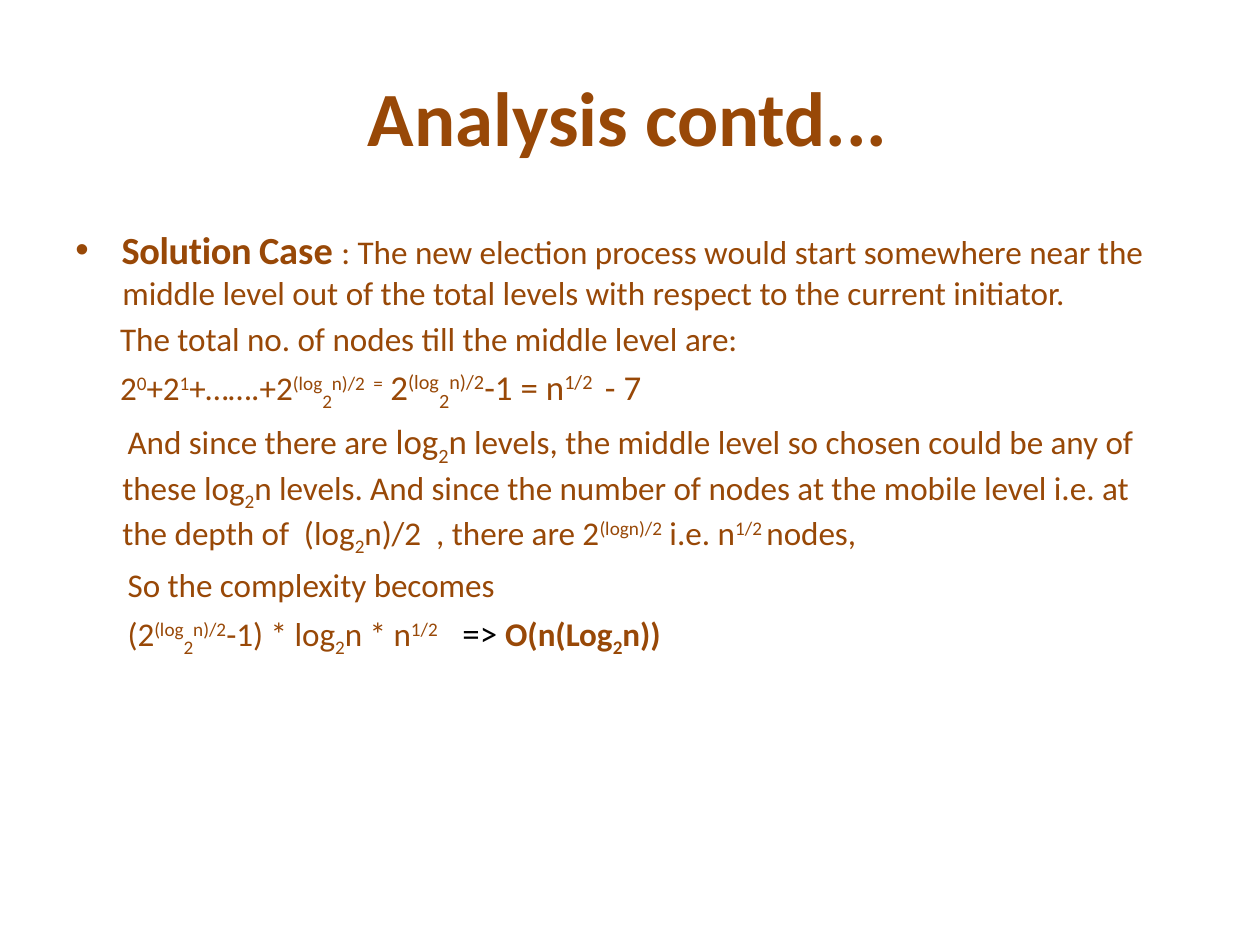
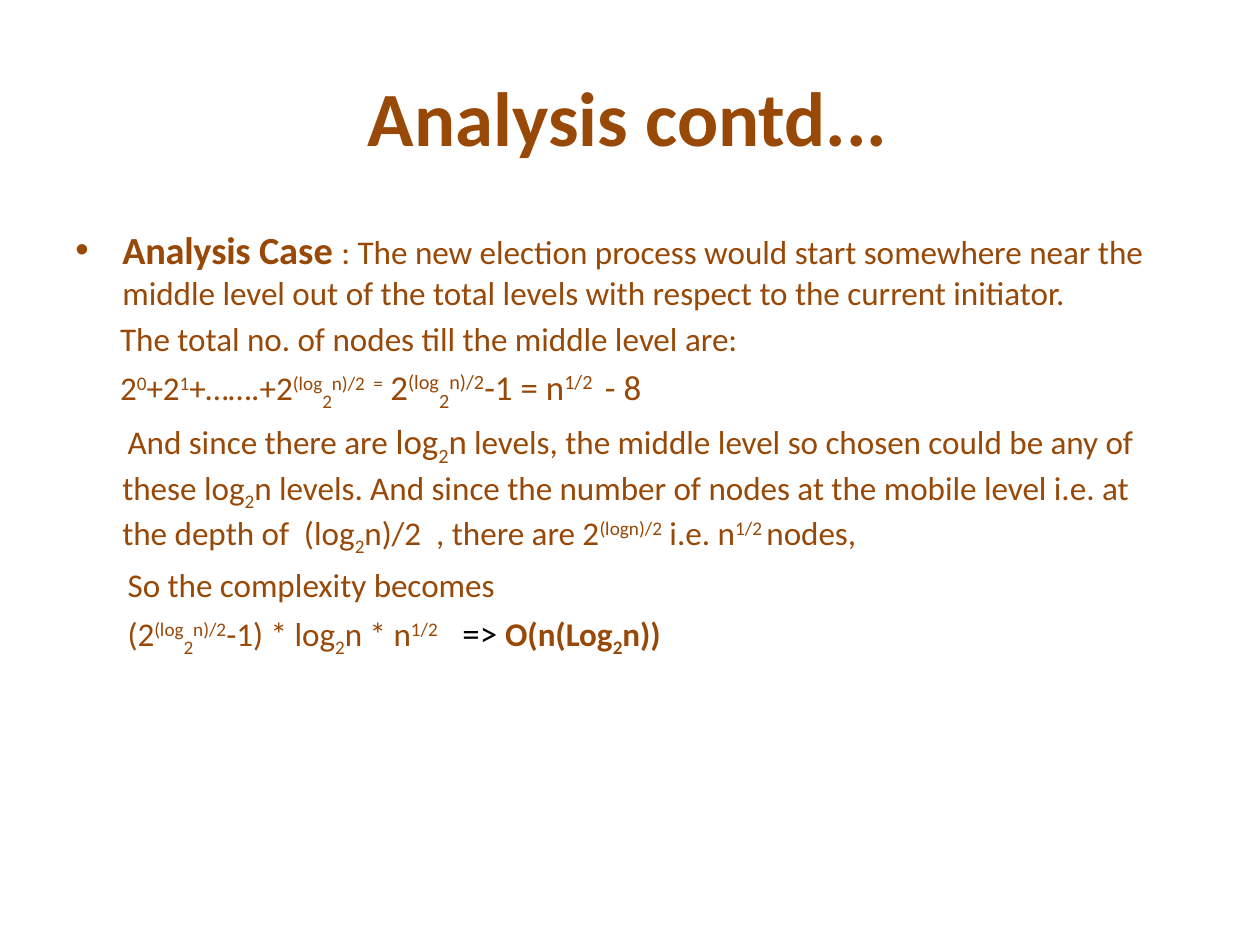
Solution at (187, 252): Solution -> Analysis
7: 7 -> 8
